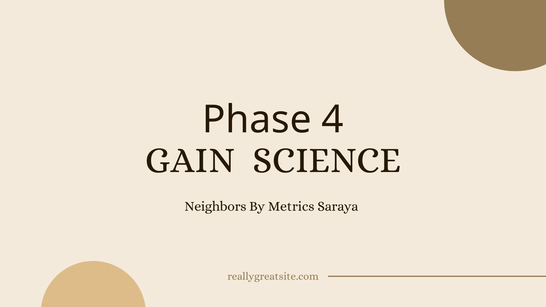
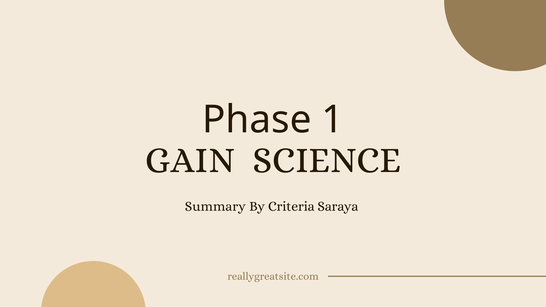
4: 4 -> 1
Neighbors: Neighbors -> Summary
Metrics: Metrics -> Criteria
